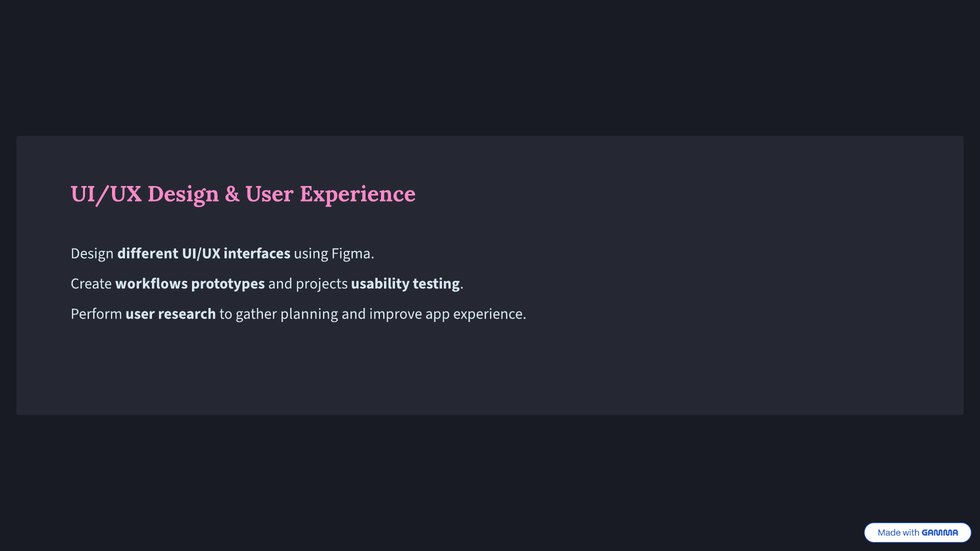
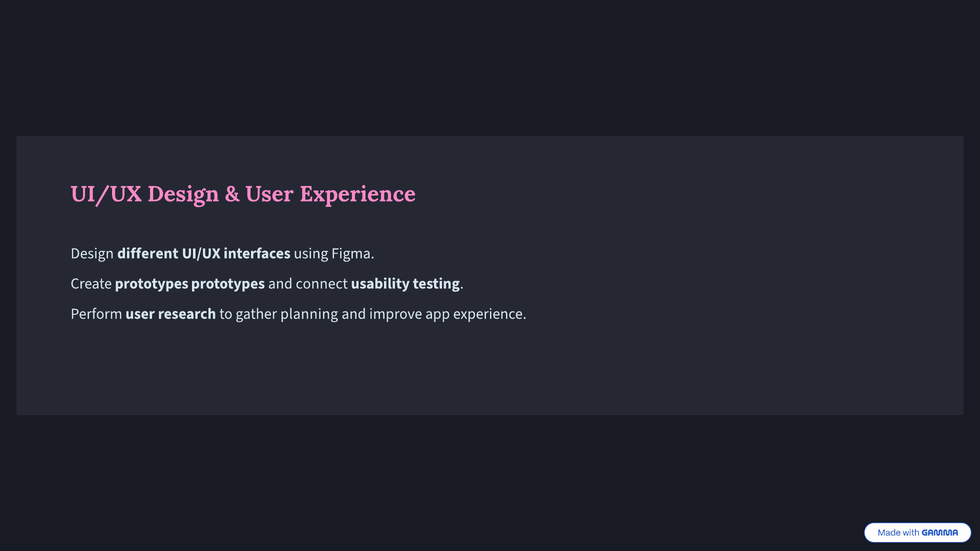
Create workflows: workflows -> prototypes
projects: projects -> connect
